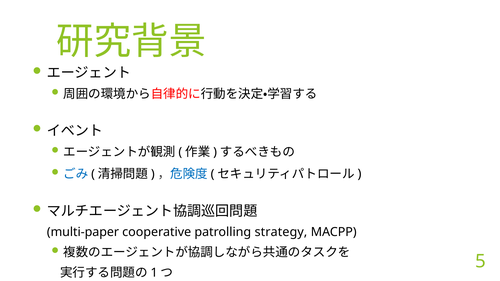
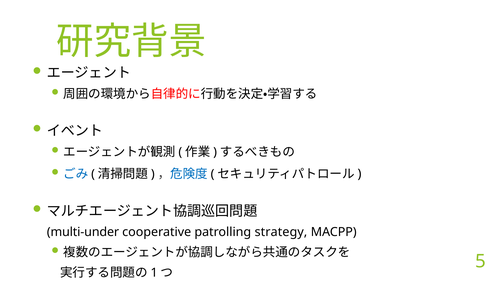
multi-paper: multi-paper -> multi-under
